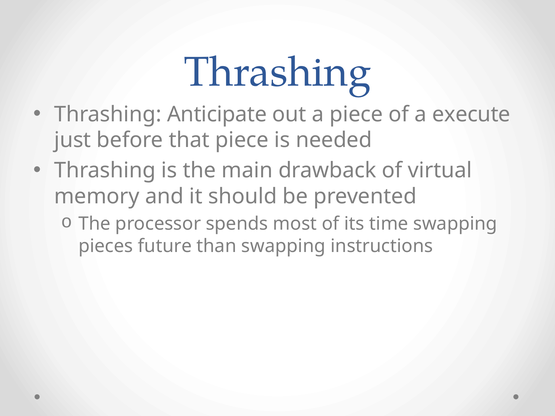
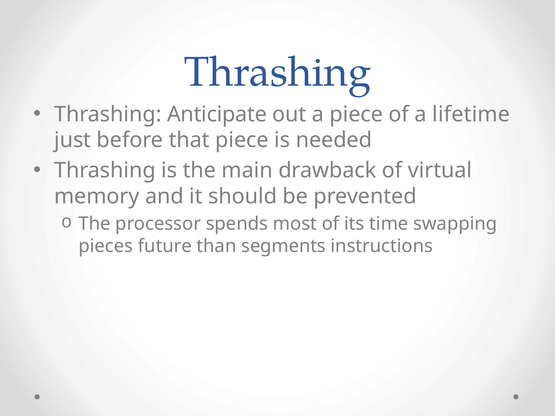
execute: execute -> lifetime
than swapping: swapping -> segments
